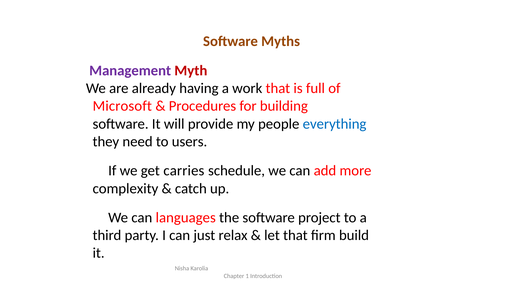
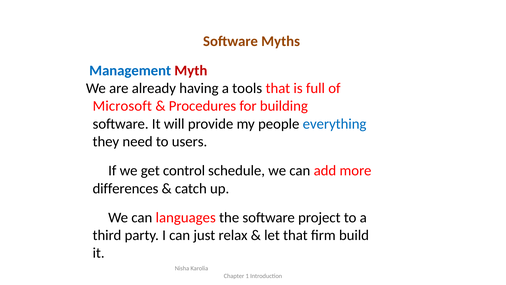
Management colour: purple -> blue
work: work -> tools
carries: carries -> control
complexity: complexity -> differences
